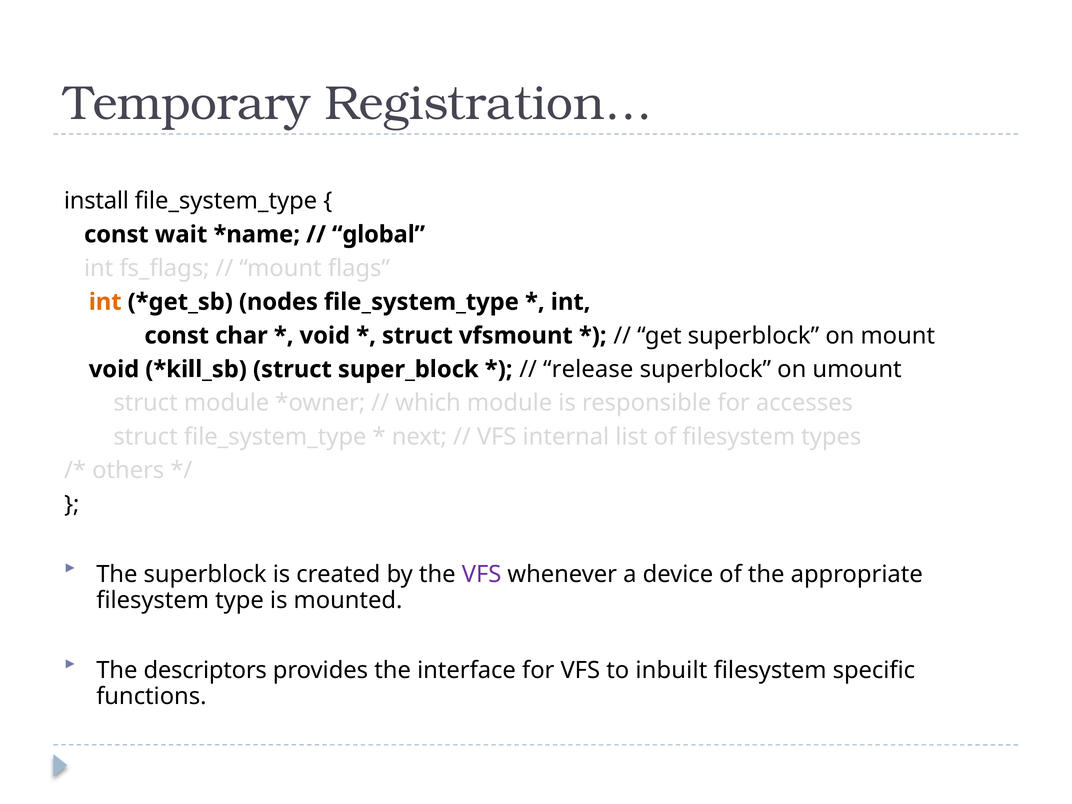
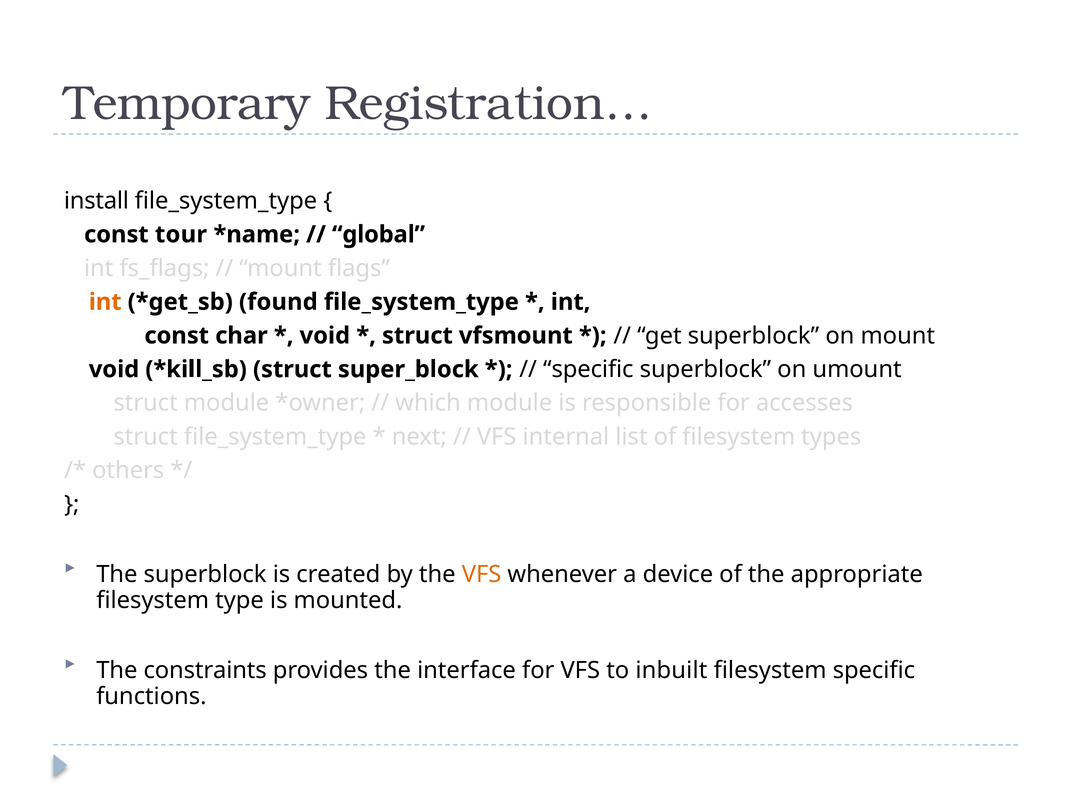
wait: wait -> tour
nodes: nodes -> found
release at (588, 369): release -> specific
VFS at (482, 575) colour: purple -> orange
descriptors: descriptors -> constraints
